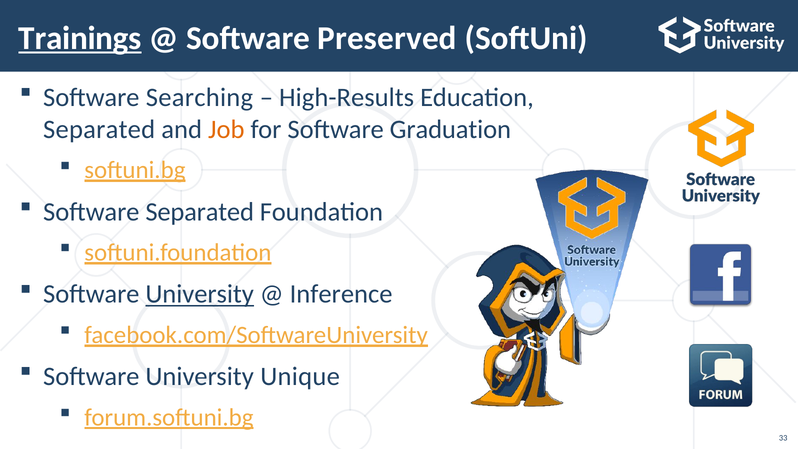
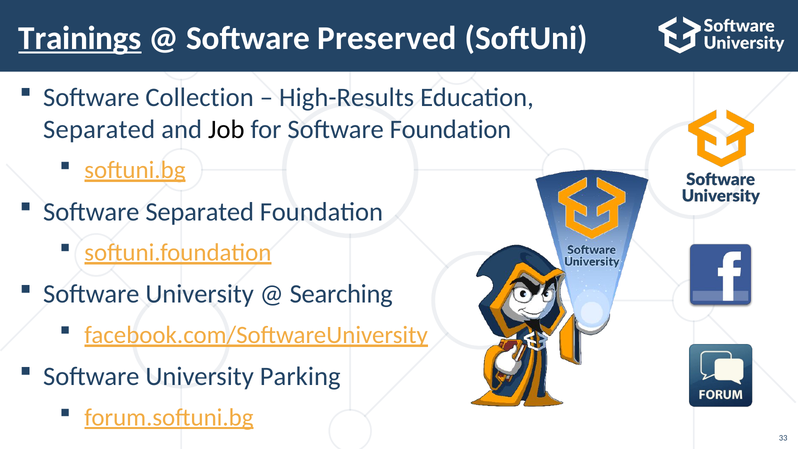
Searching: Searching -> Collection
Job colour: orange -> black
Software Graduation: Graduation -> Foundation
University at (200, 294) underline: present -> none
Inference: Inference -> Searching
Unique: Unique -> Parking
